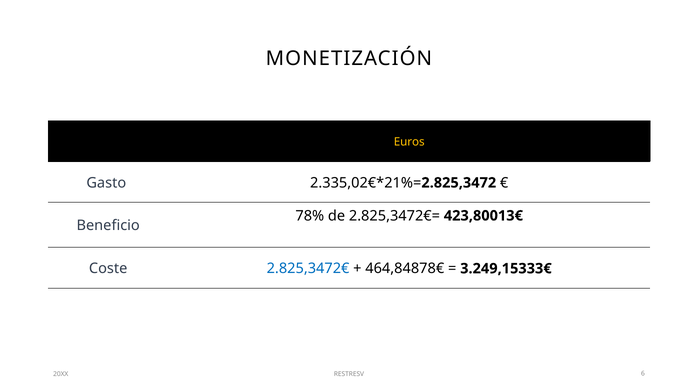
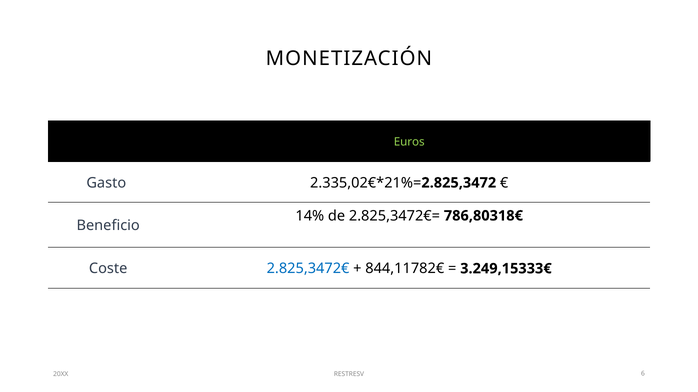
Euros colour: yellow -> light green
78%: 78% -> 14%
423,80013€: 423,80013€ -> 786,80318€
464,84878€: 464,84878€ -> 844,11782€
